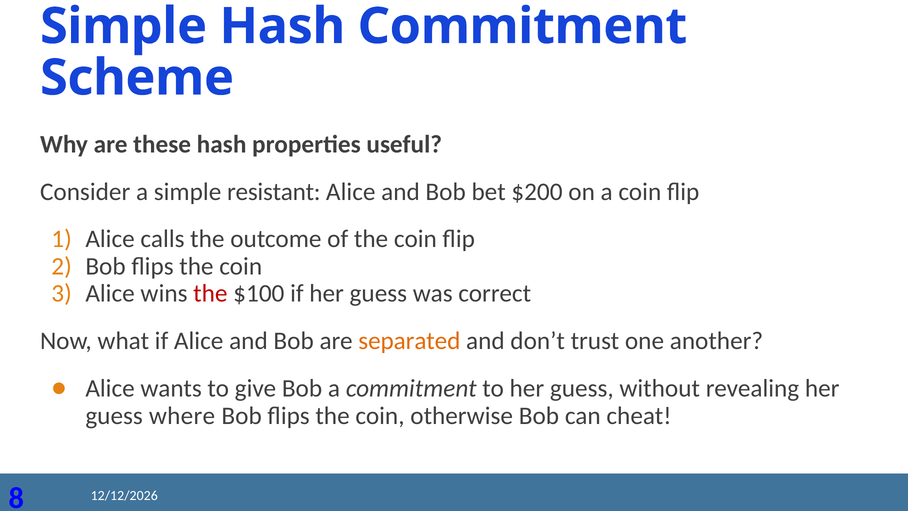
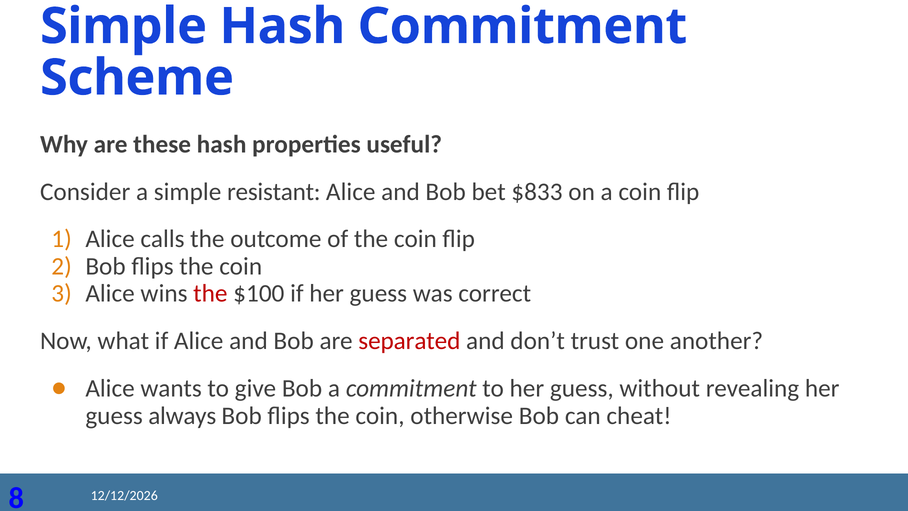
$200: $200 -> $833
separated colour: orange -> red
where: where -> always
